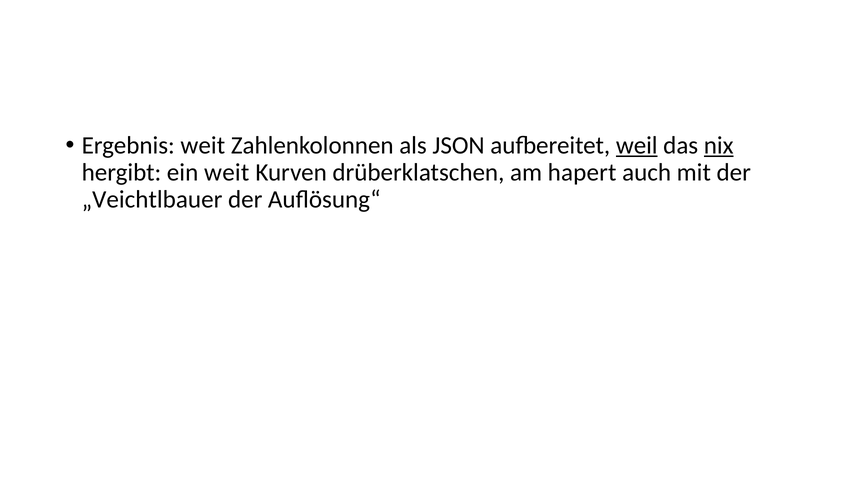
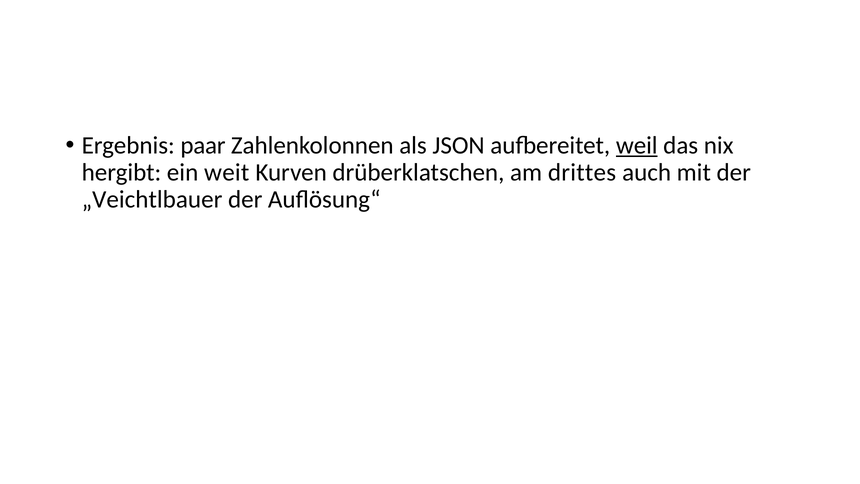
Ergebnis weit: weit -> paar
nix underline: present -> none
hapert: hapert -> drittes
